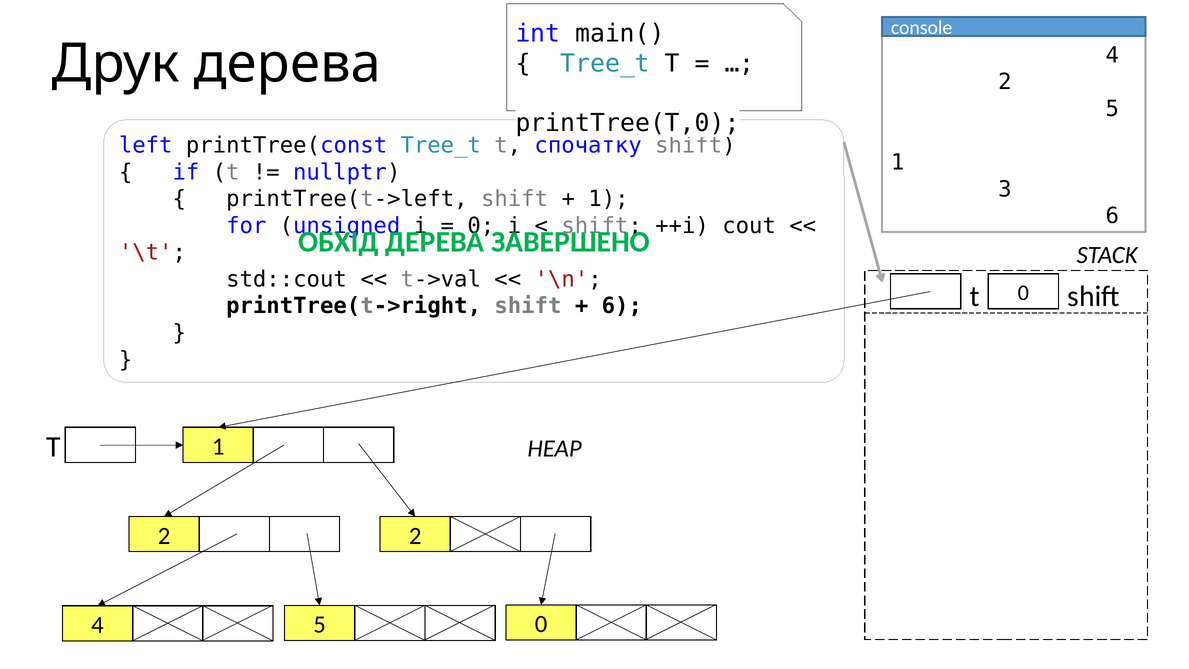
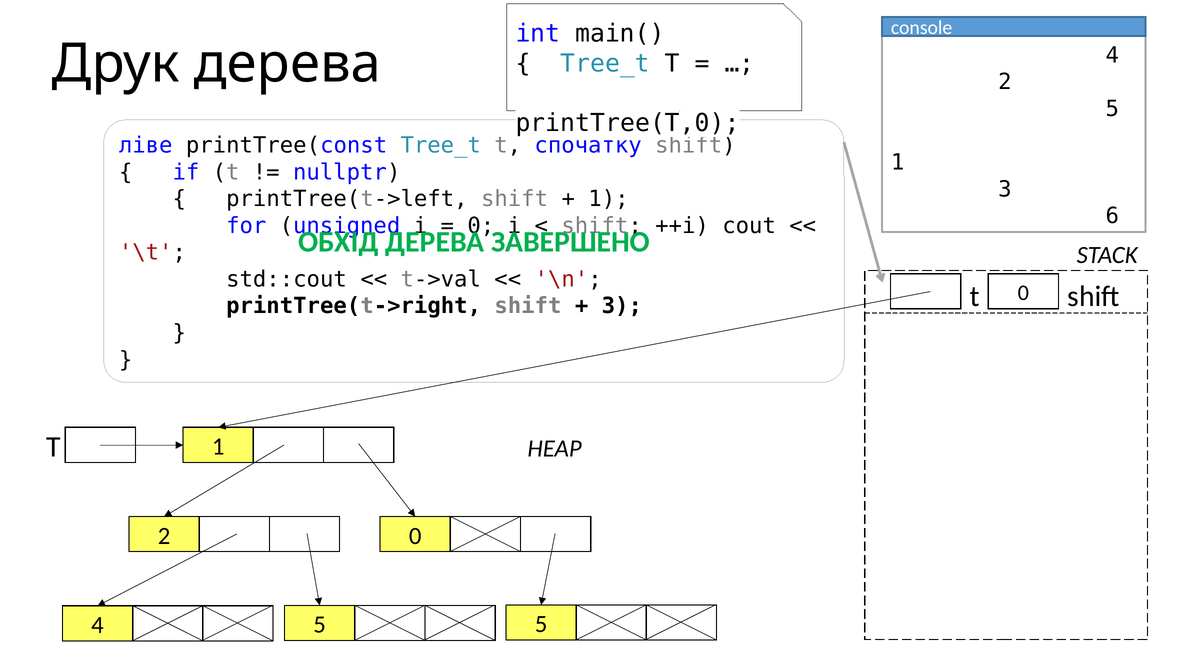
left: left -> ліве
6 at (622, 306): 6 -> 3
2 2: 2 -> 0
5 0: 0 -> 5
